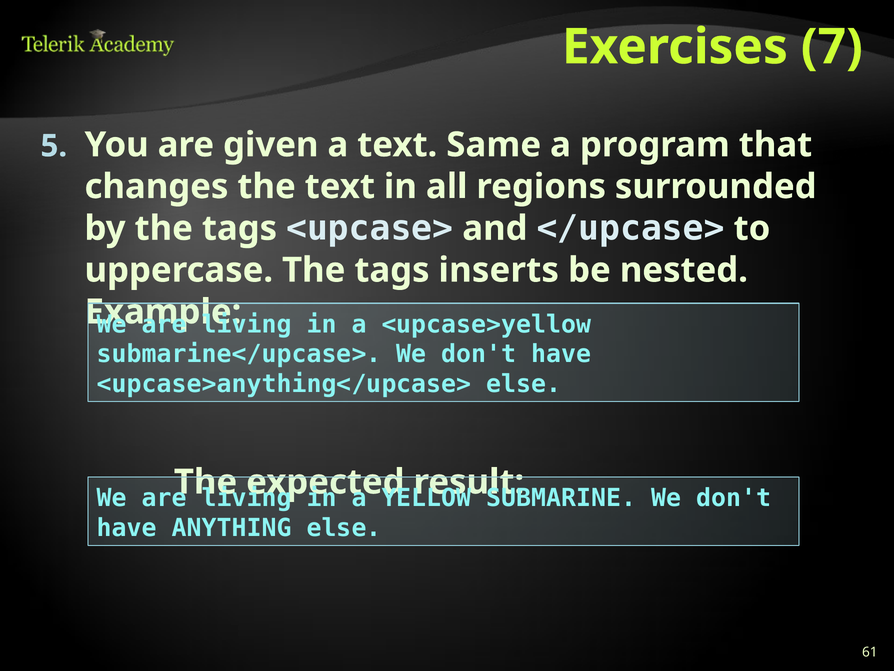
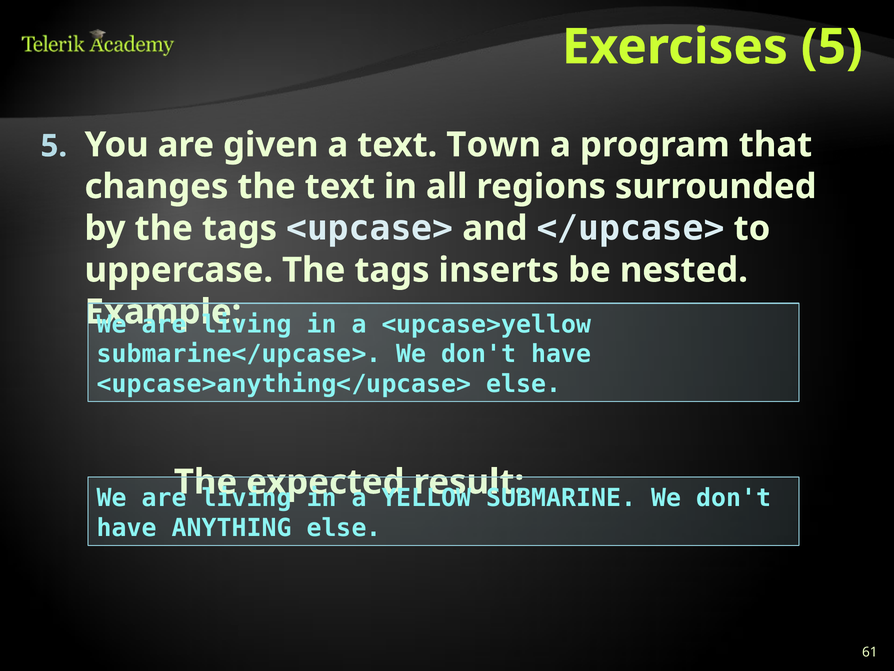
Exercises 7: 7 -> 5
Same: Same -> Town
